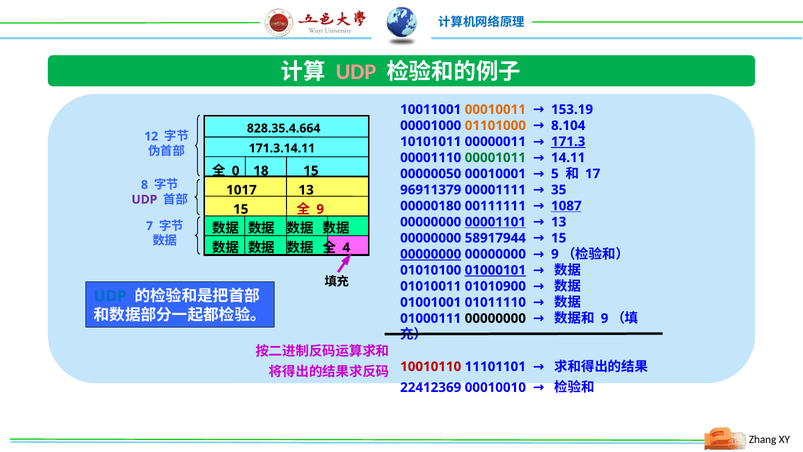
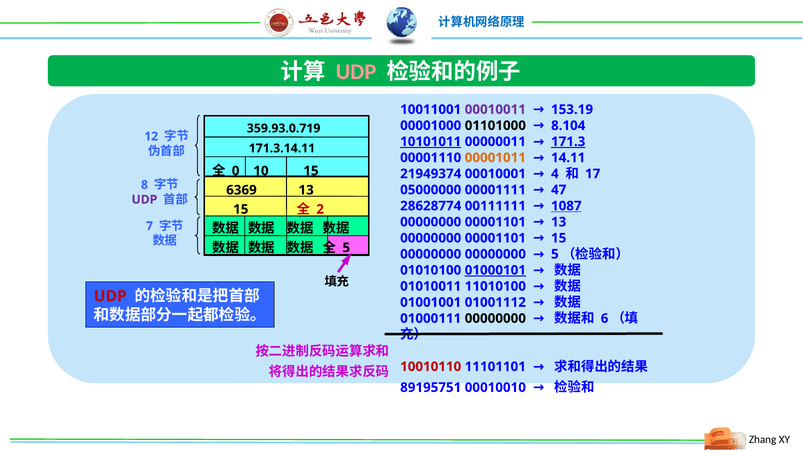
00010011 colour: orange -> purple
01101000 colour: orange -> black
828.35.4.664: 828.35.4.664 -> 359.93.0.719
10101011 underline: none -> present
00001011 colour: green -> orange
18: 18 -> 10
00000050: 00000050 -> 21949374
5: 5 -> 4
96911379: 96911379 -> 05000000
35: 35 -> 47
1017: 1017 -> 6369
00000180: 00000180 -> 28628774
9 at (320, 209): 9 -> 2
00001101 at (495, 222) underline: present -> none
58917944 at (495, 238): 58917944 -> 00001101
4 at (346, 248): 4 -> 5
00000000 at (431, 254) underline: present -> none
00000000 9: 9 -> 5
01010900: 01010900 -> 11010100
UDP at (110, 296) colour: blue -> red
01011110: 01011110 -> 01001112
9 at (605, 318): 9 -> 6
22412369: 22412369 -> 89195751
